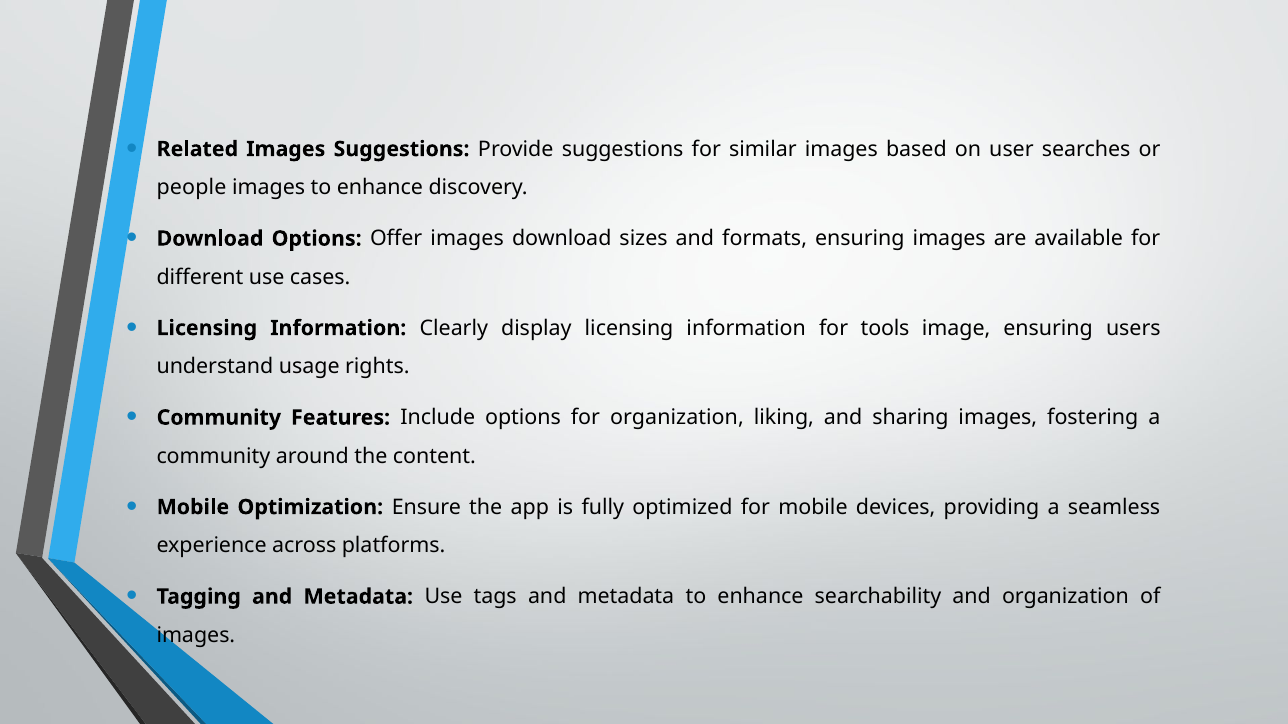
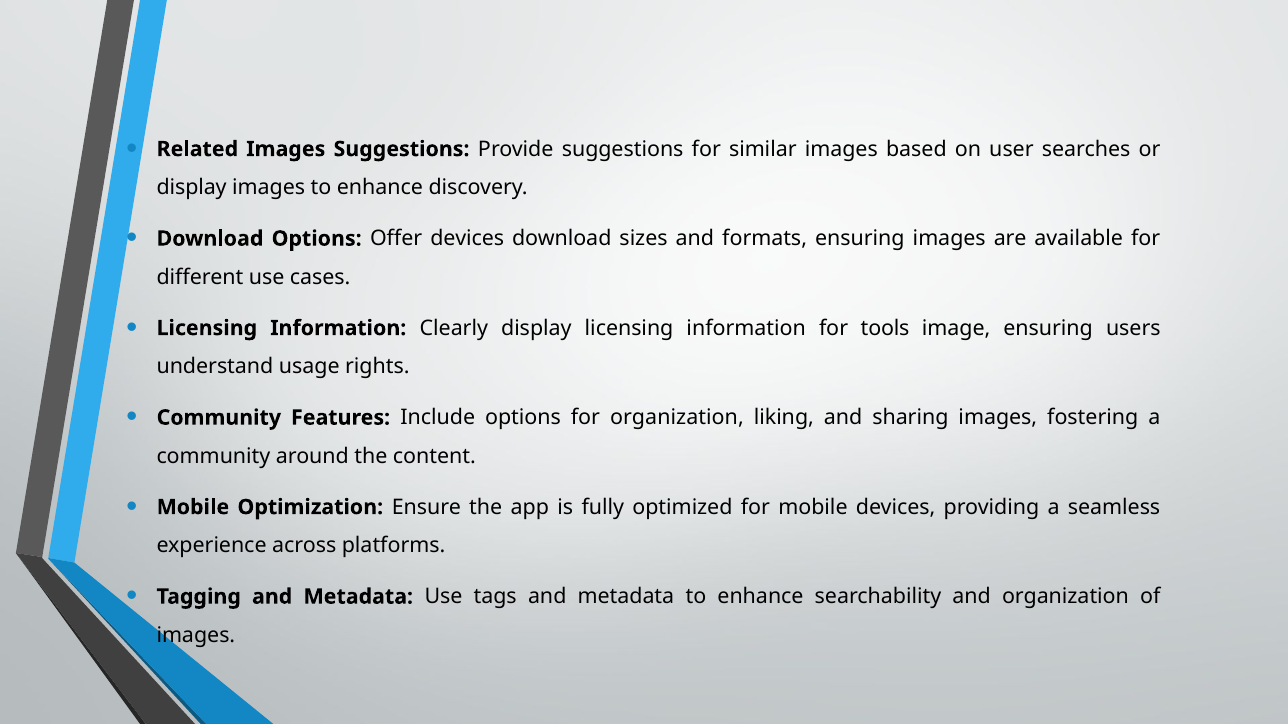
people at (191, 188): people -> display
Offer images: images -> devices
